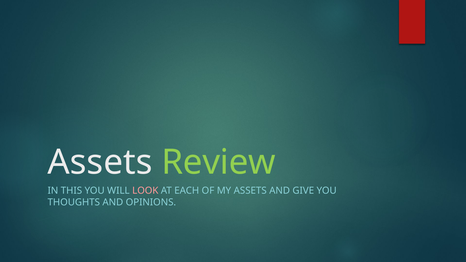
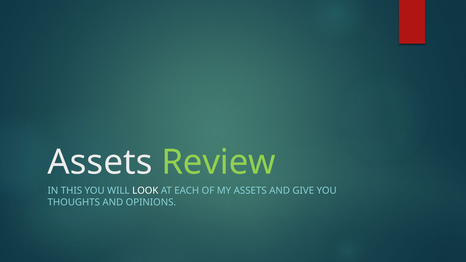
LOOK colour: pink -> white
